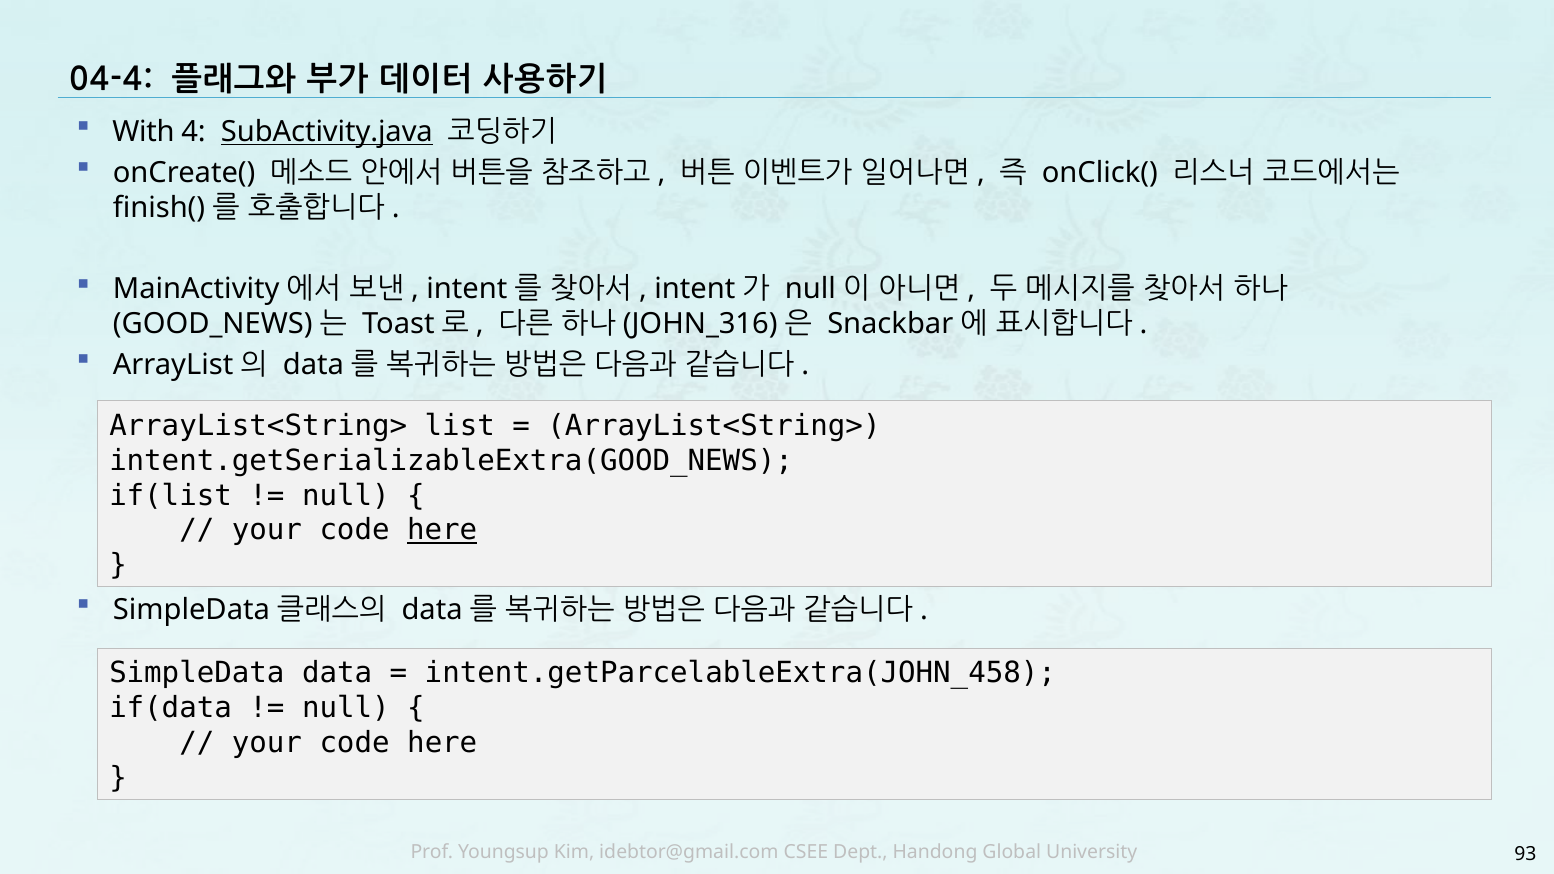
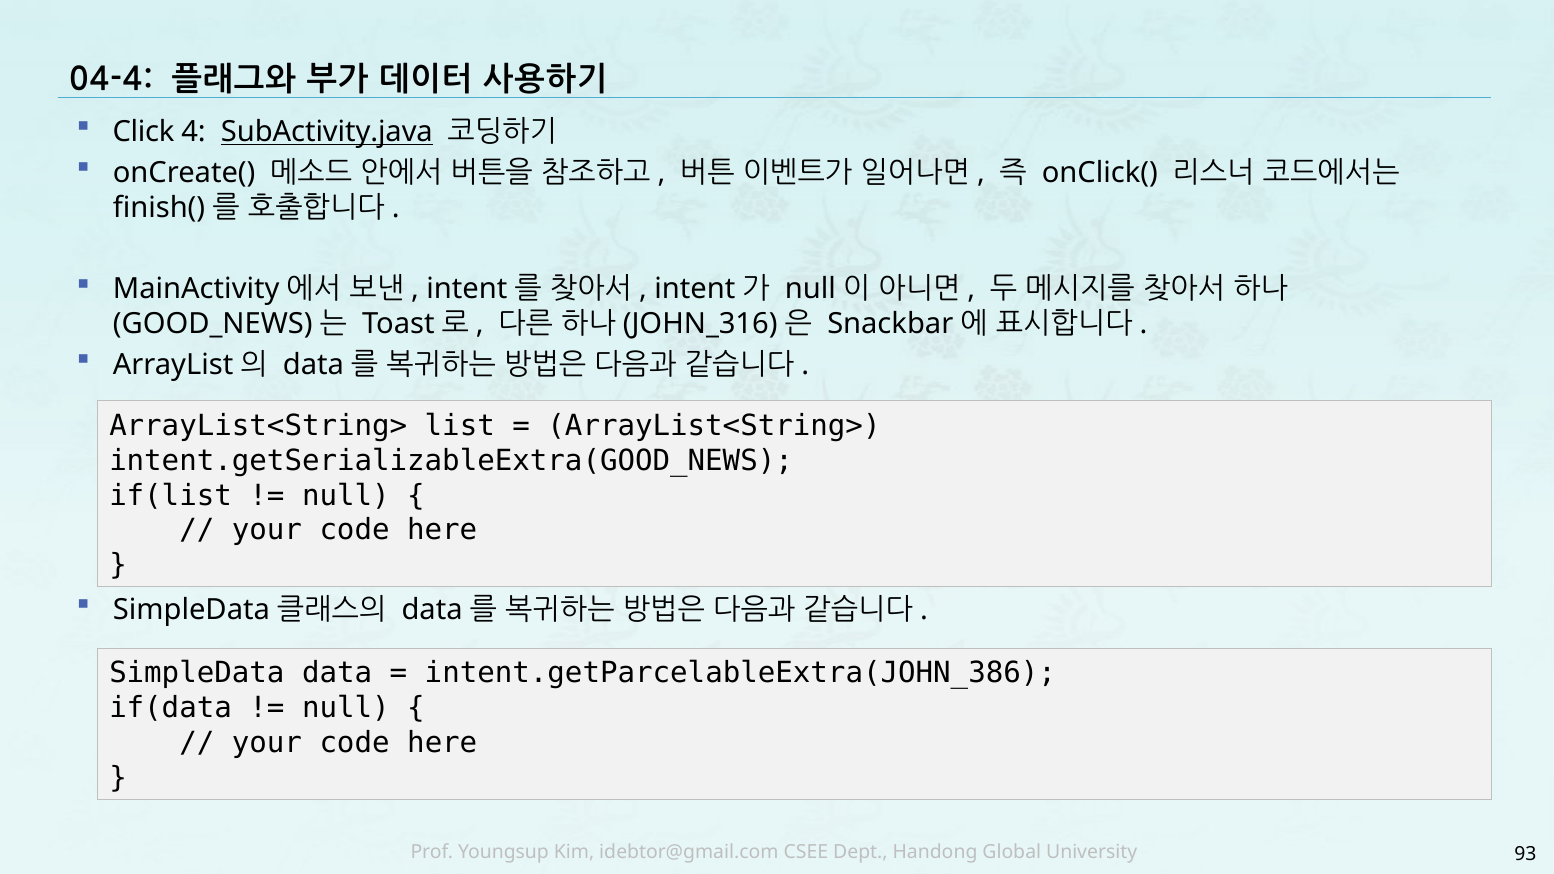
With: With -> Click
here at (442, 530) underline: present -> none
intent.getParcelableExtra(JOHN_458: intent.getParcelableExtra(JOHN_458 -> intent.getParcelableExtra(JOHN_386
